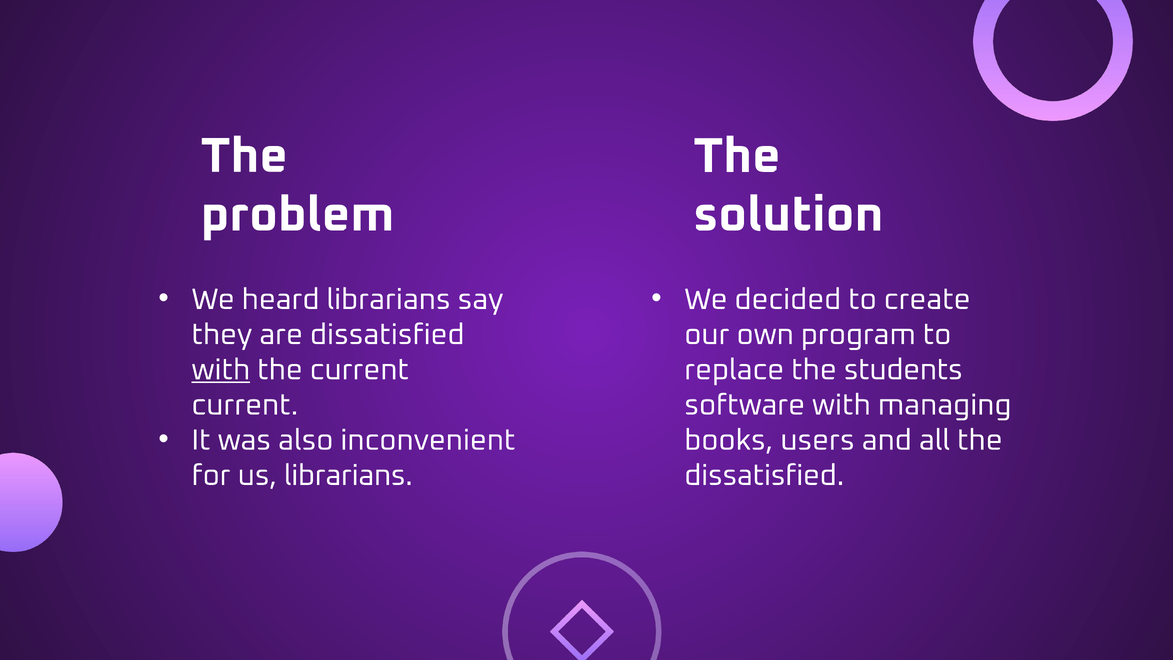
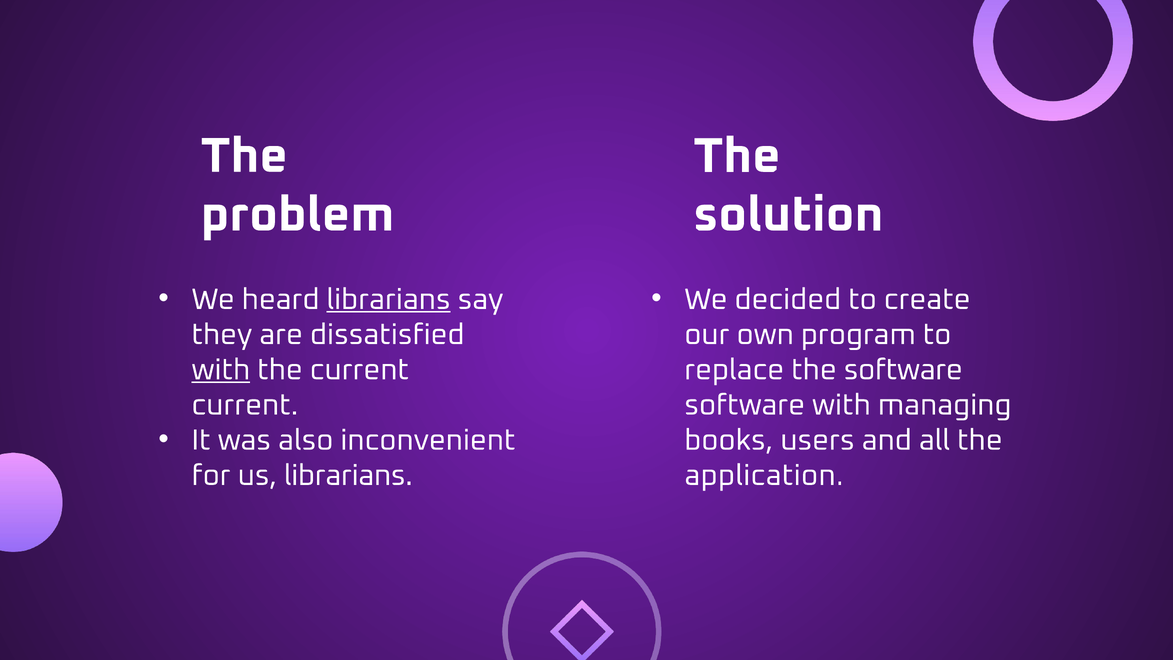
librarians at (389, 299) underline: none -> present
the students: students -> software
dissatisfied at (764, 475): dissatisfied -> application
